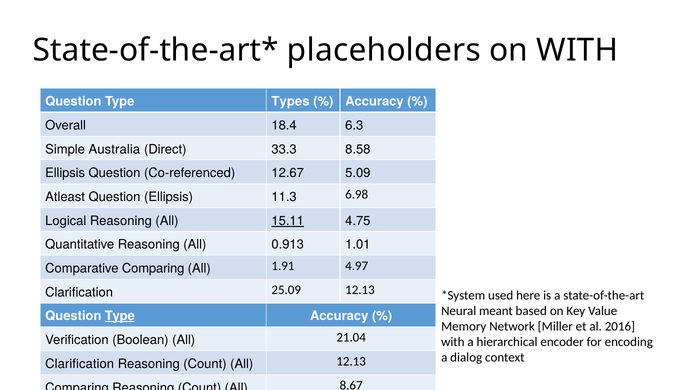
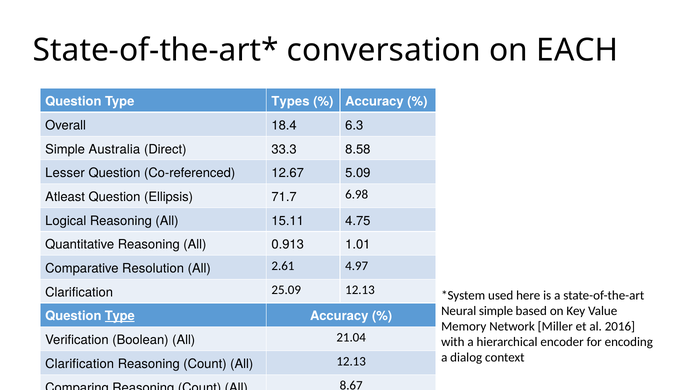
placeholders: placeholders -> conversation
on WITH: WITH -> EACH
Ellipsis at (65, 173): Ellipsis -> Lesser
11.3: 11.3 -> 71.7
15.11 underline: present -> none
Comparative Comparing: Comparing -> Resolution
1.91: 1.91 -> 2.61
Neural meant: meant -> simple
